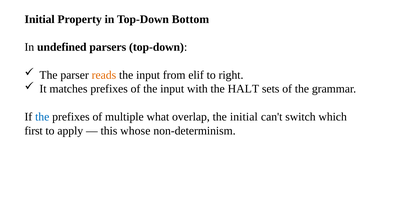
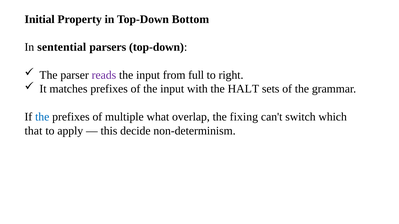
undefined: undefined -> sentential
reads colour: orange -> purple
elif: elif -> full
the initial: initial -> fixing
first: first -> that
whose: whose -> decide
